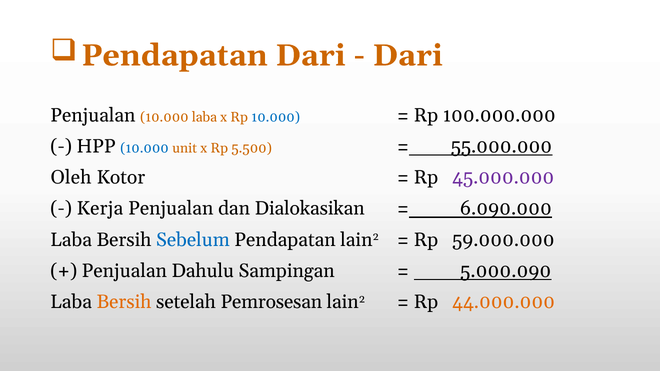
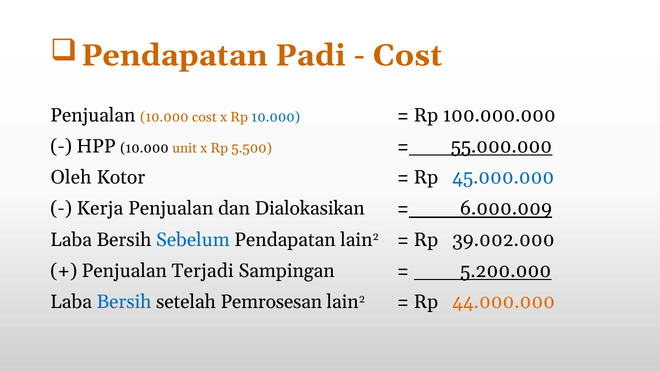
Pendapatan Dari: Dari -> Padi
Dari at (408, 55): Dari -> Cost
10.000 laba: laba -> cost
10.000 at (145, 148) colour: blue -> black
45.000.000 colour: purple -> blue
6.090.000: 6.090.000 -> 6.000.009
59.000.000: 59.000.000 -> 39.002.000
Dahulu: Dahulu -> Terjadi
5.000.090: 5.000.090 -> 5.200.000
Bersih at (124, 302) colour: orange -> blue
